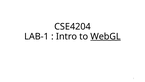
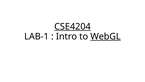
CSE4204 underline: none -> present
